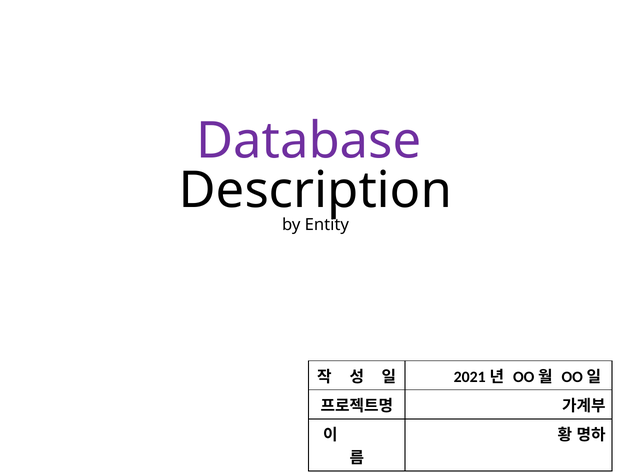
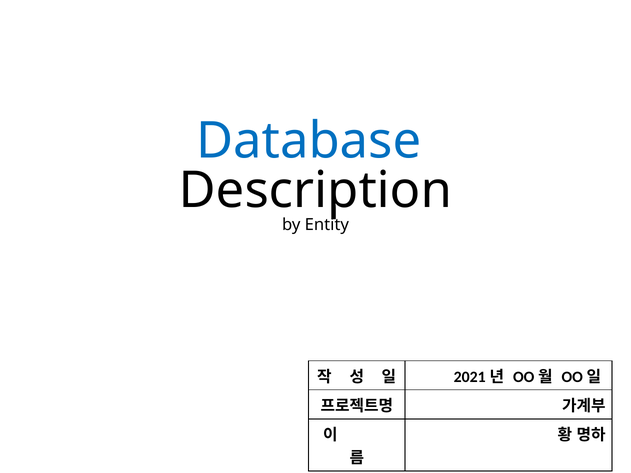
Database colour: purple -> blue
